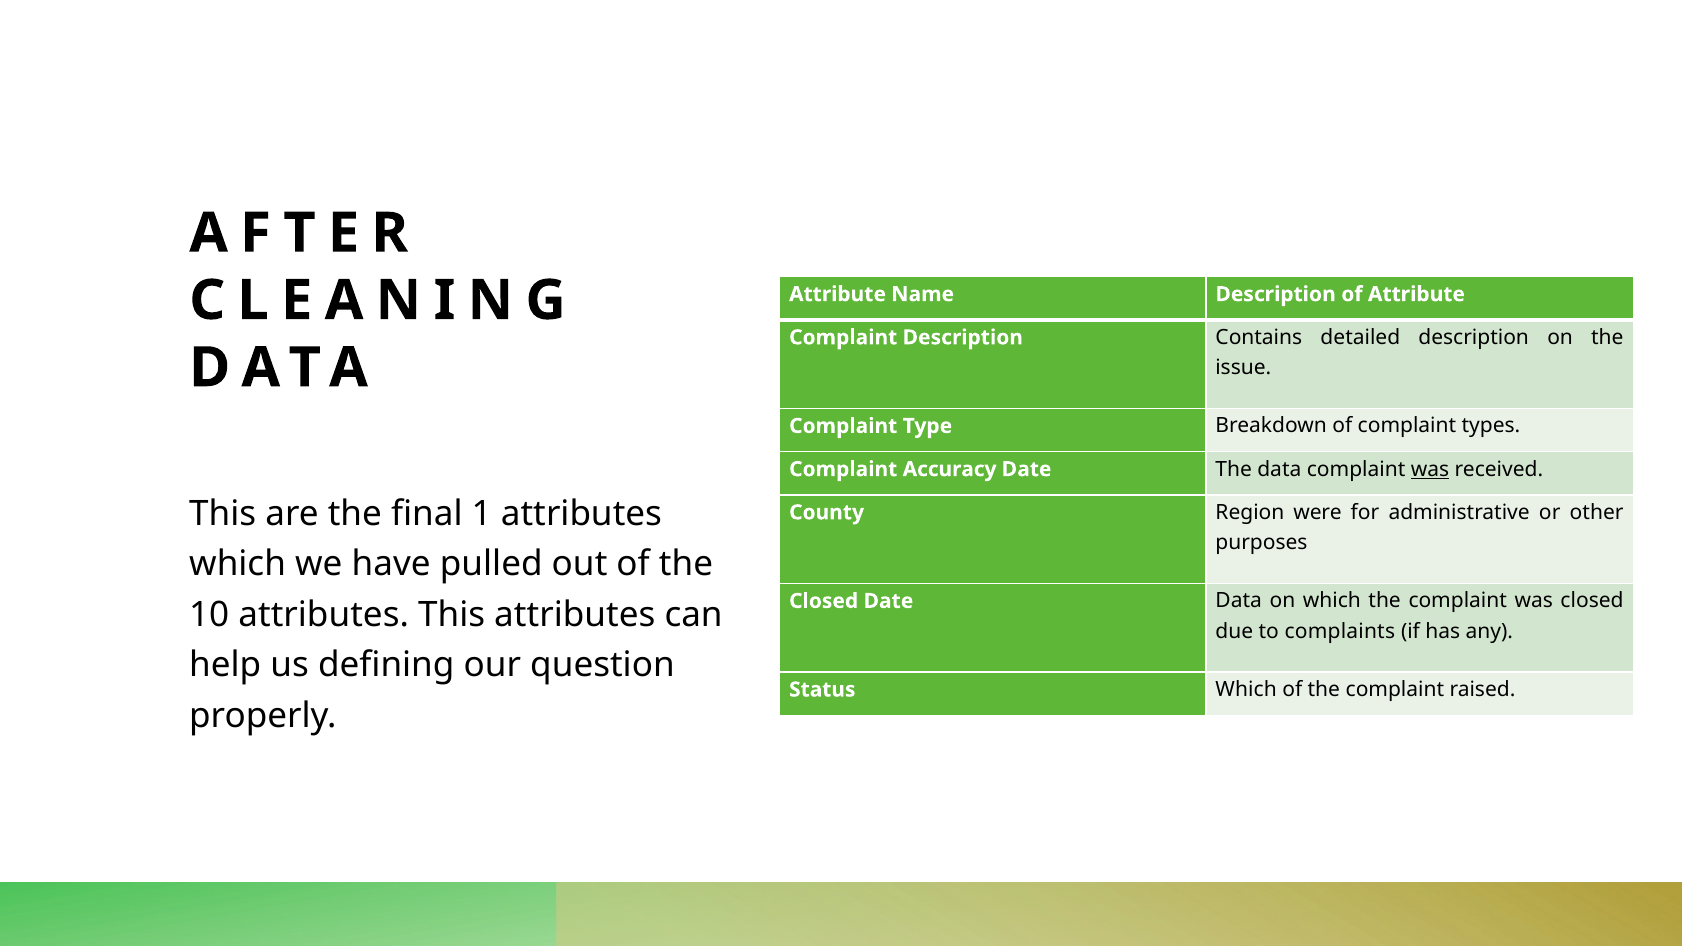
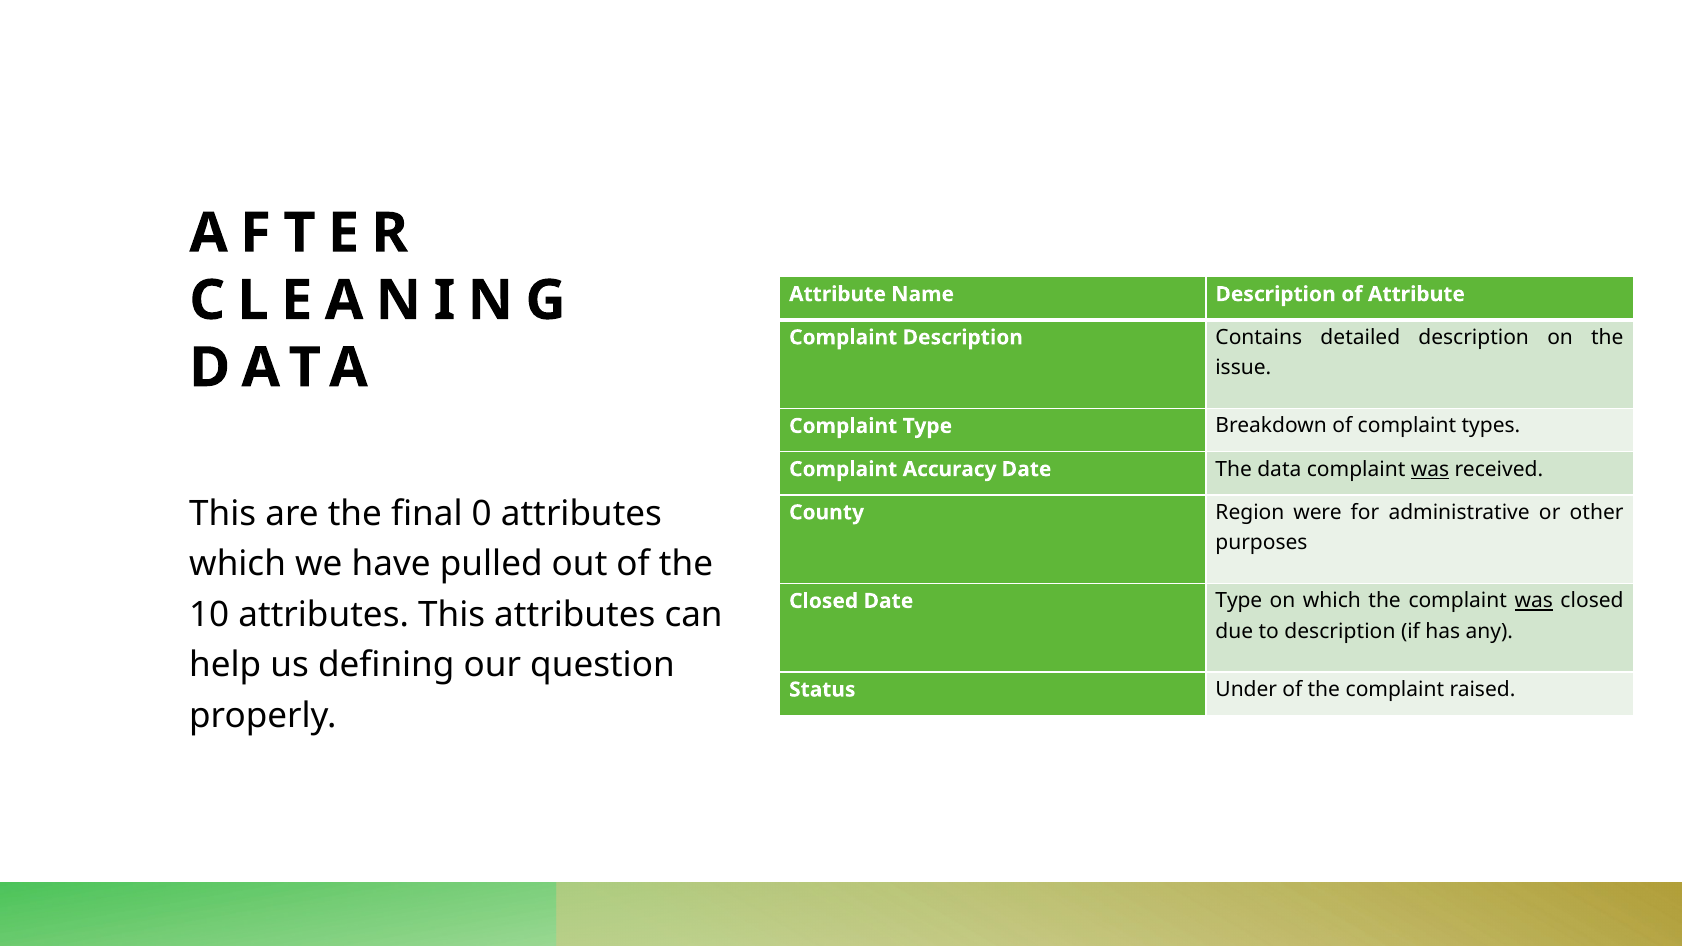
1: 1 -> 0
Date Data: Data -> Type
was at (1534, 601) underline: none -> present
to complaints: complaints -> description
Status Which: Which -> Under
